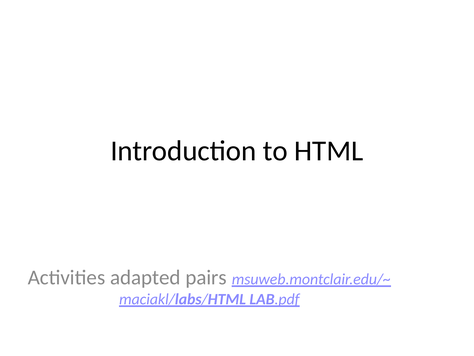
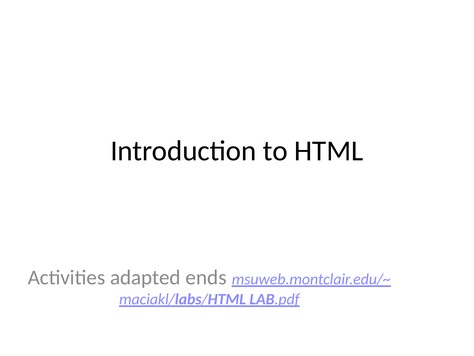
pairs: pairs -> ends
